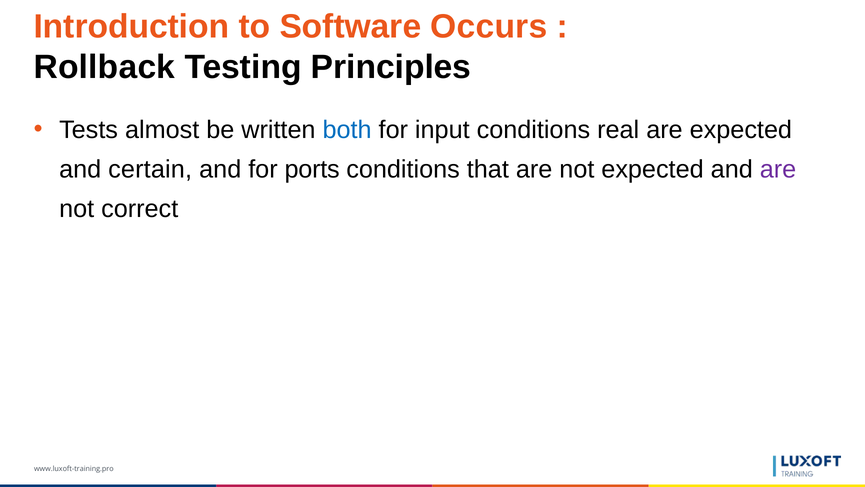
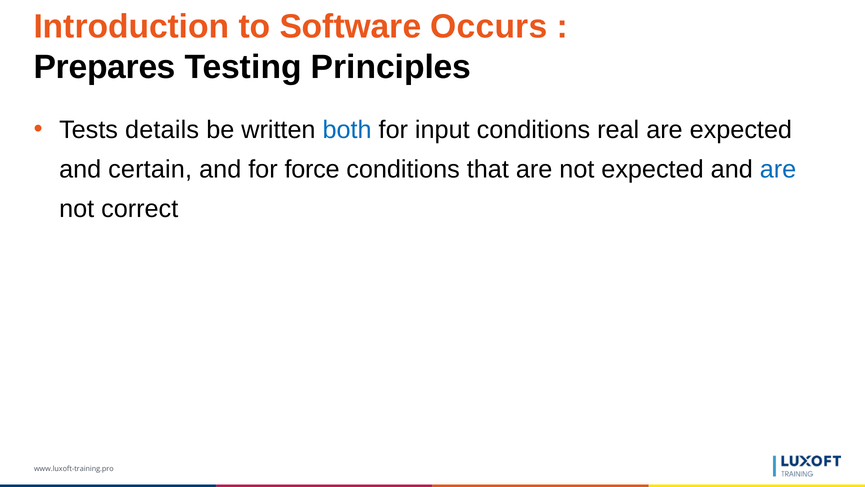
Rollback: Rollback -> Prepares
almost: almost -> details
ports: ports -> force
are at (778, 169) colour: purple -> blue
